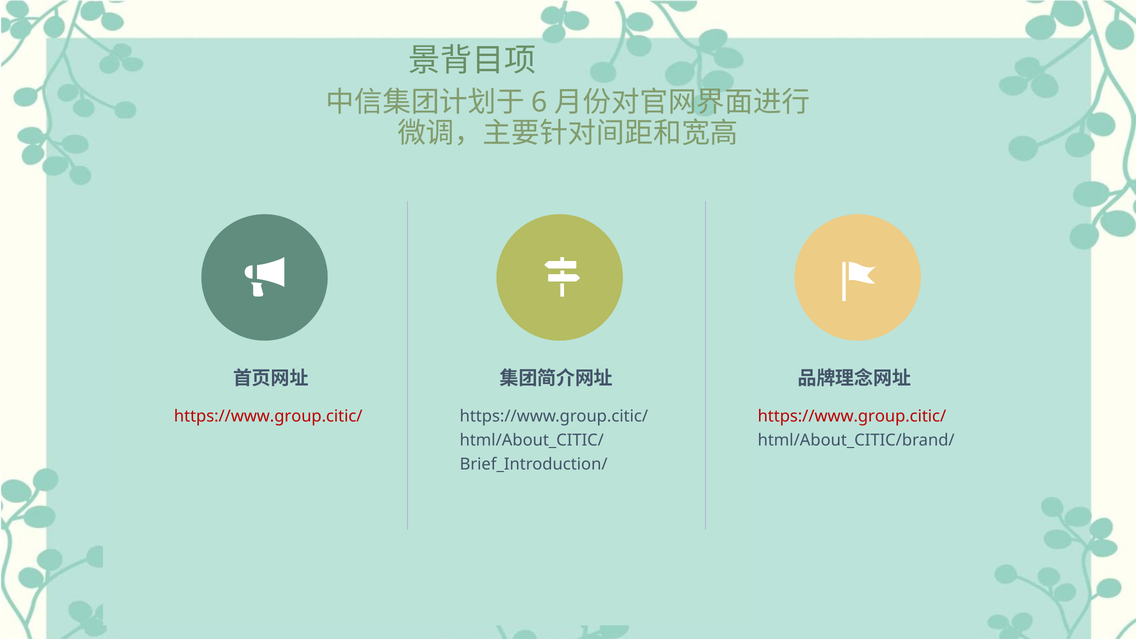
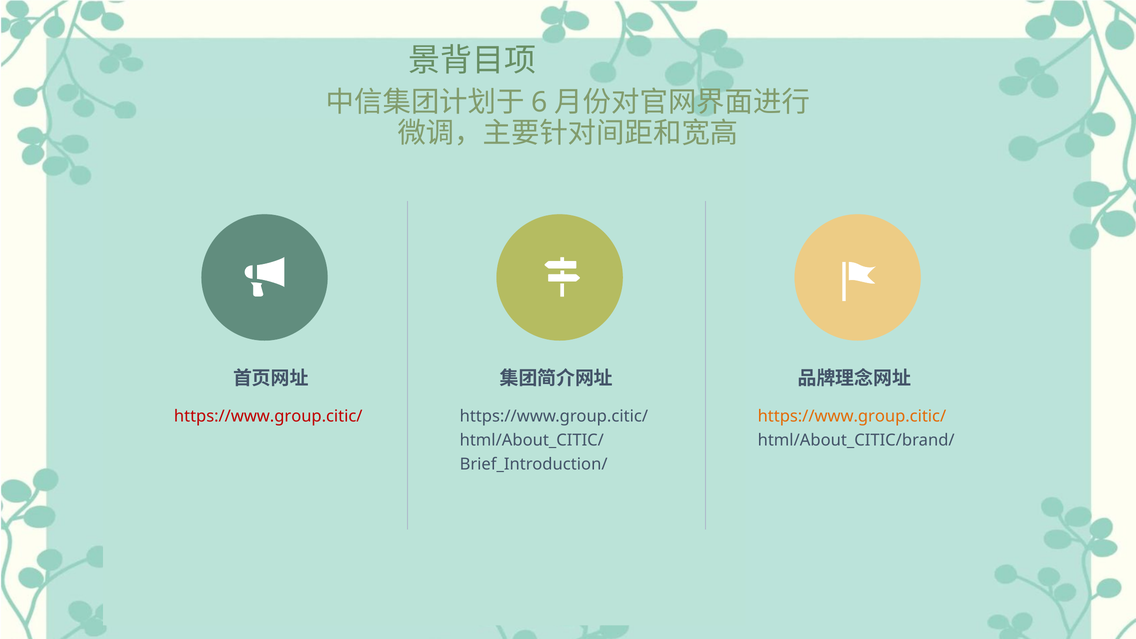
https://www.group.citic/ at (852, 416) colour: red -> orange
